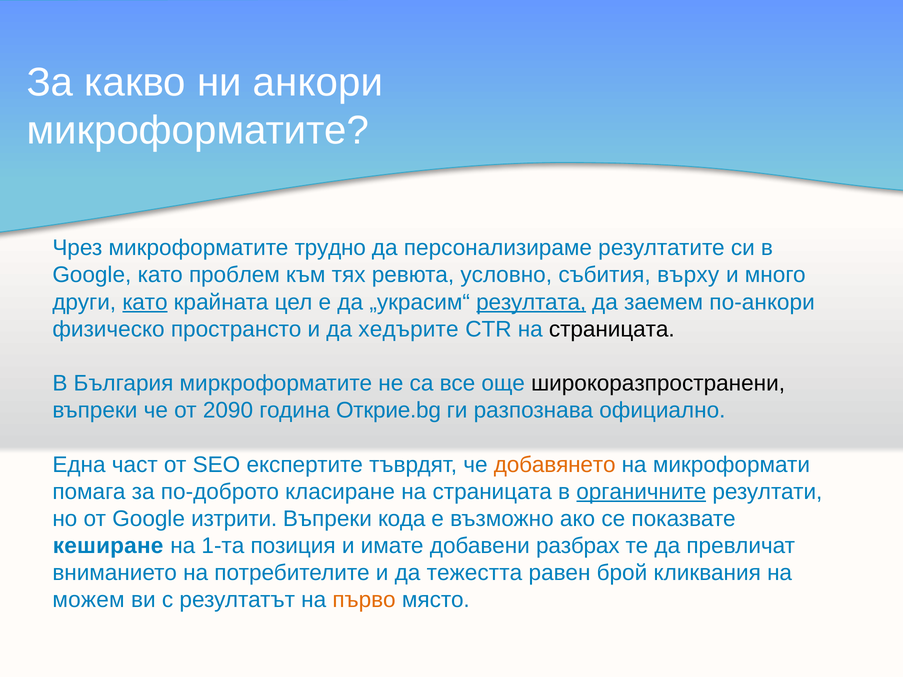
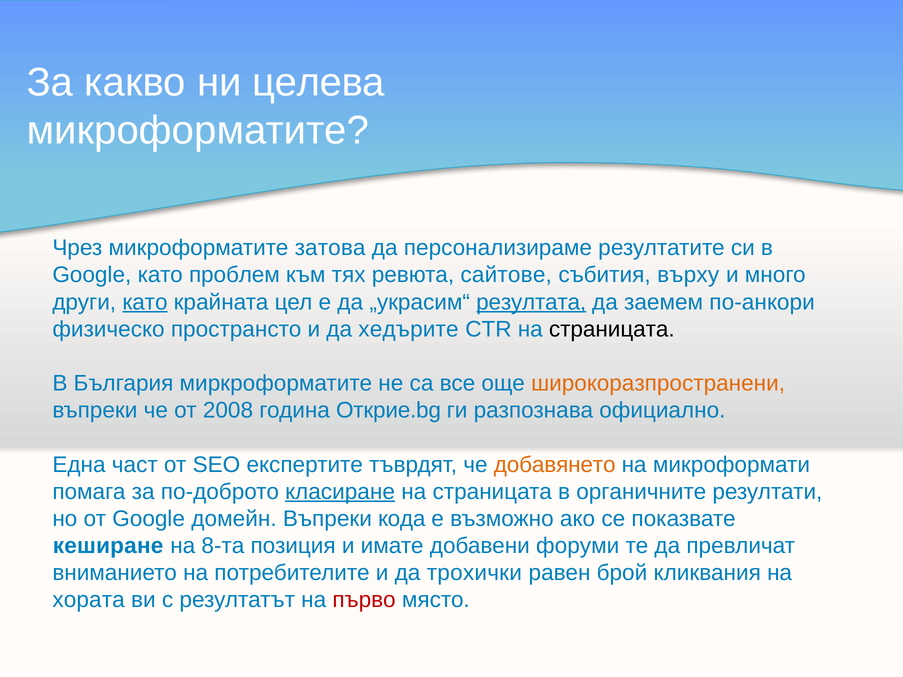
анкори: анкори -> целева
трудно: трудно -> затова
условно: условно -> сайтове
широкоразпространени colour: black -> orange
2090: 2090 -> 2008
класиране underline: none -> present
органичните underline: present -> none
изтрити: изтрити -> домейн
1-та: 1-та -> 8-та
разбрах: разбрах -> форуми
тежестта: тежестта -> трохички
можем: можем -> хората
първо colour: orange -> red
